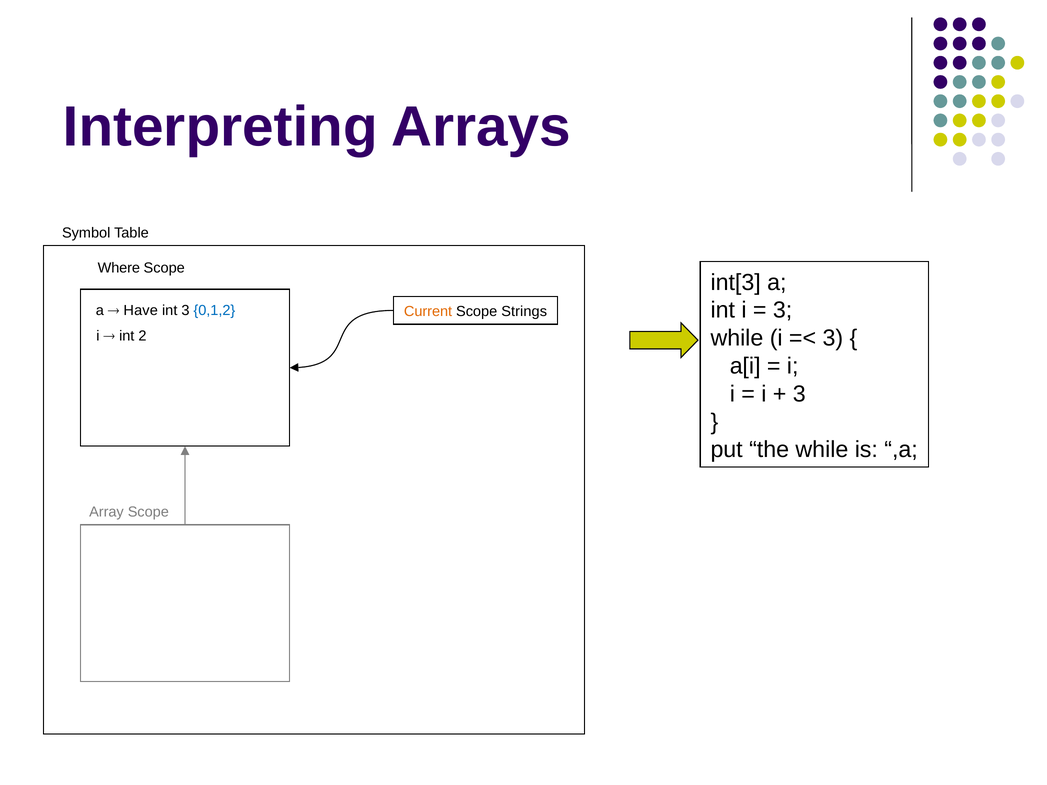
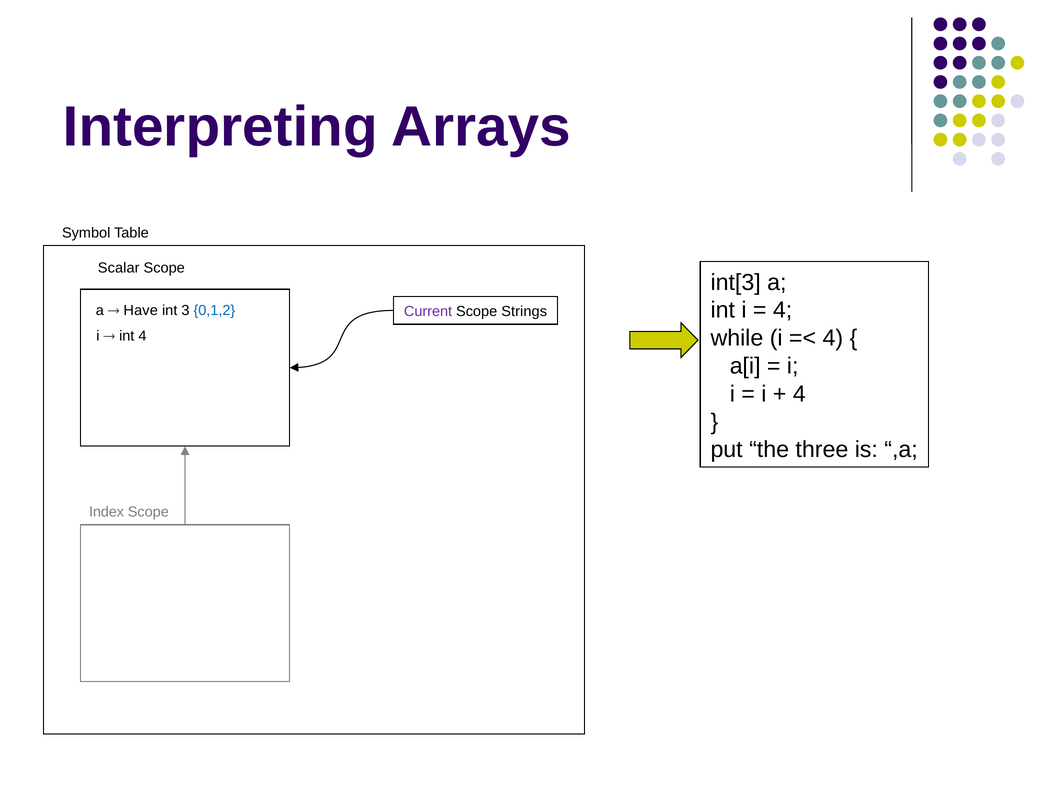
Where: Where -> Scalar
3 at (783, 310): 3 -> 4
Current colour: orange -> purple
3 at (833, 338): 3 -> 4
int 2: 2 -> 4
3 at (799, 394): 3 -> 4
the while: while -> three
Array: Array -> Index
